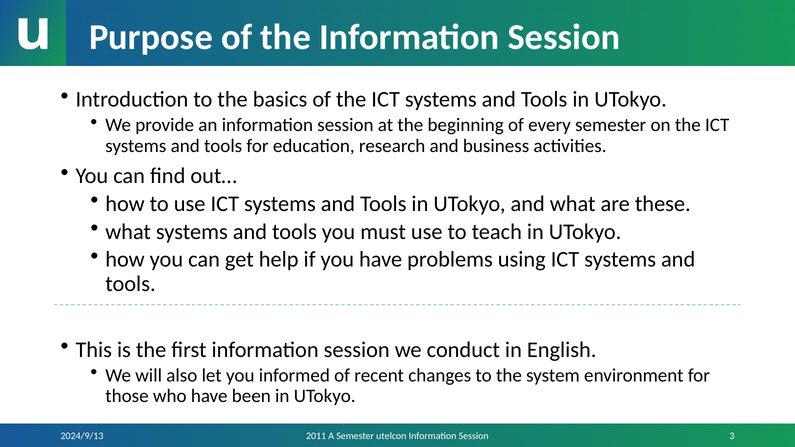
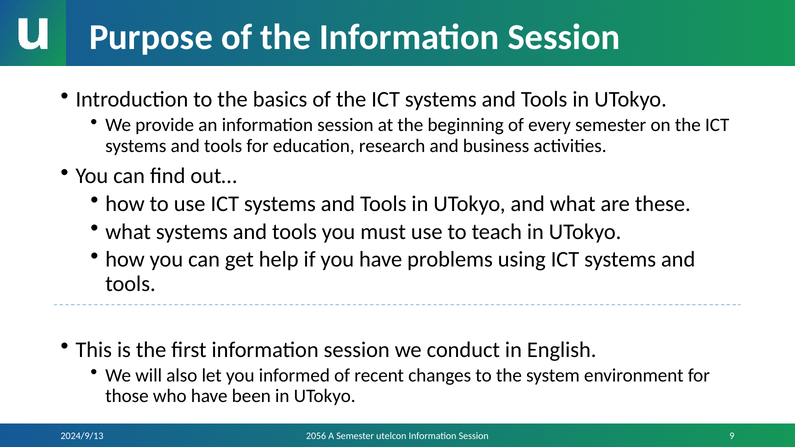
2011: 2011 -> 2056
3: 3 -> 9
